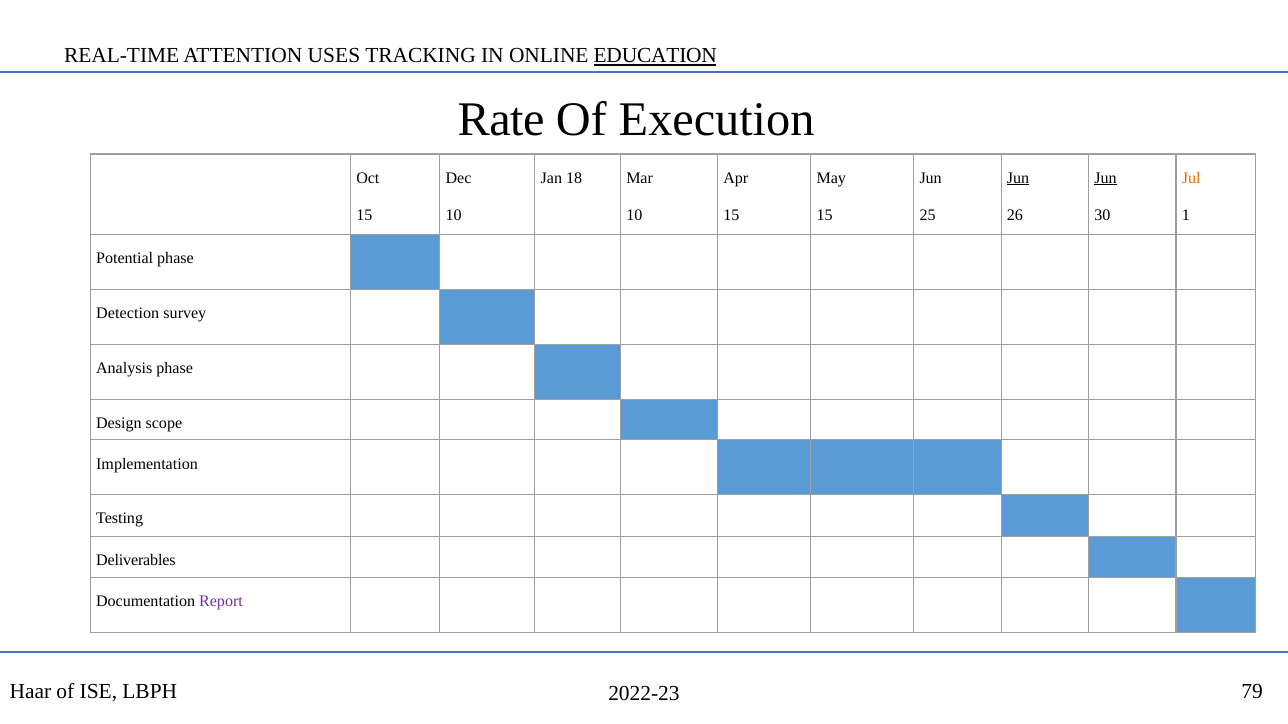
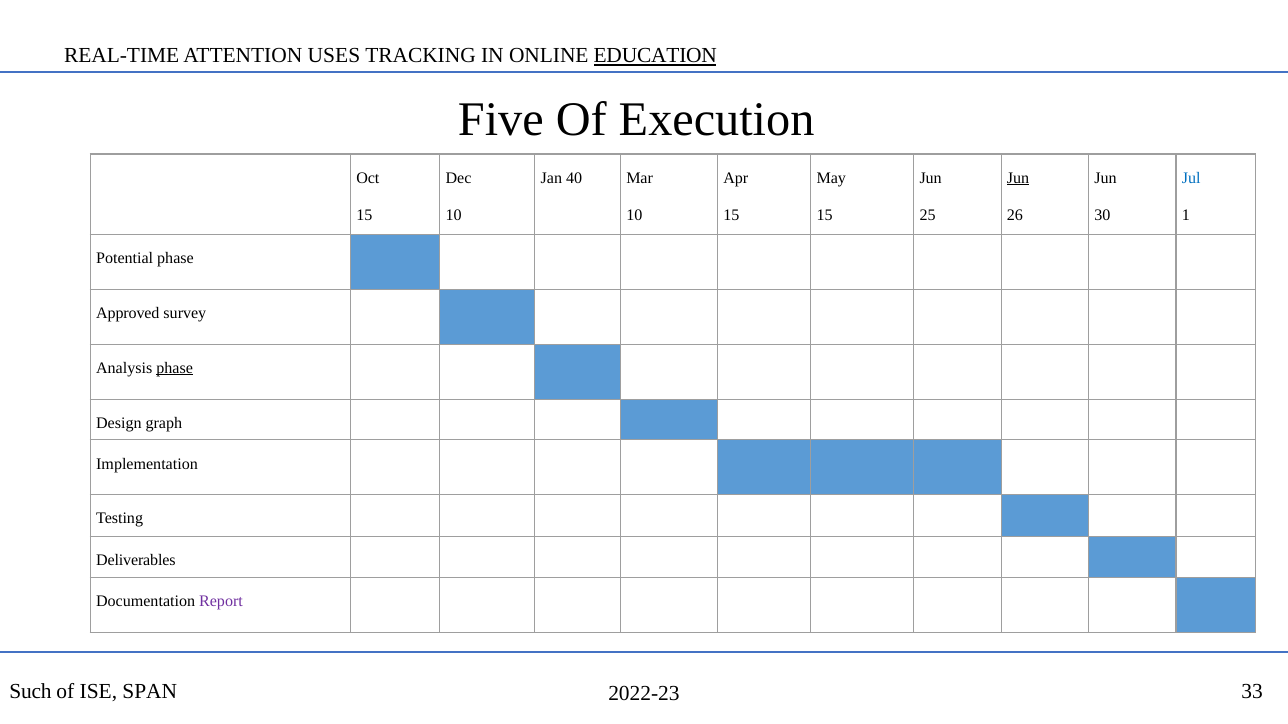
Rate: Rate -> Five
18: 18 -> 40
Jun at (1106, 178) underline: present -> none
Jul colour: orange -> blue
Detection: Detection -> Approved
phase at (175, 368) underline: none -> present
scope: scope -> graph
Haar: Haar -> Such
LBPH: LBPH -> SPAN
79: 79 -> 33
